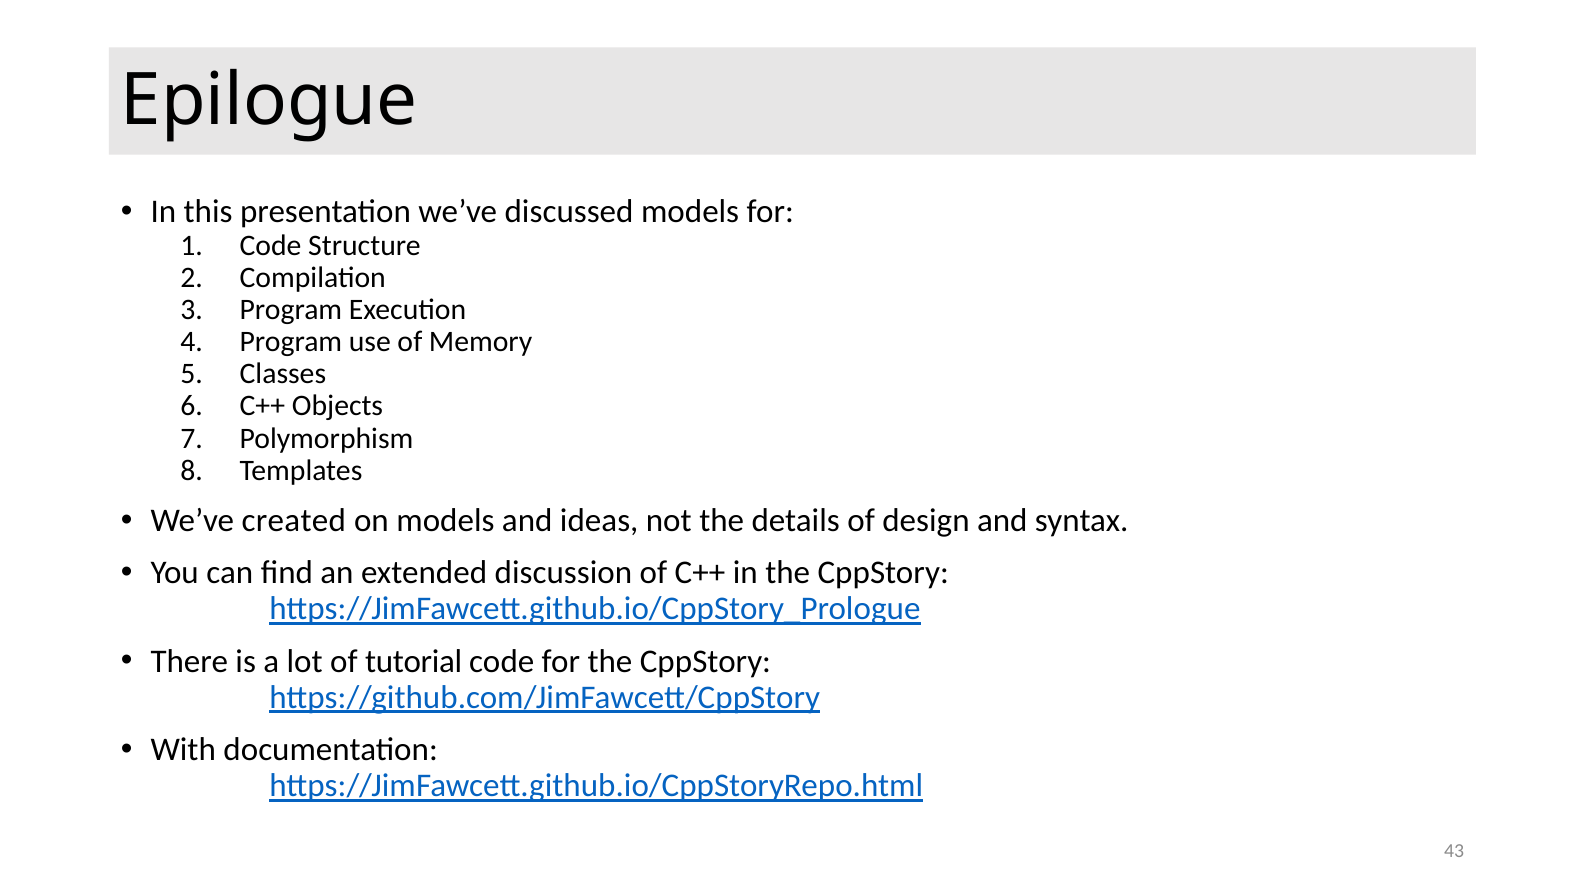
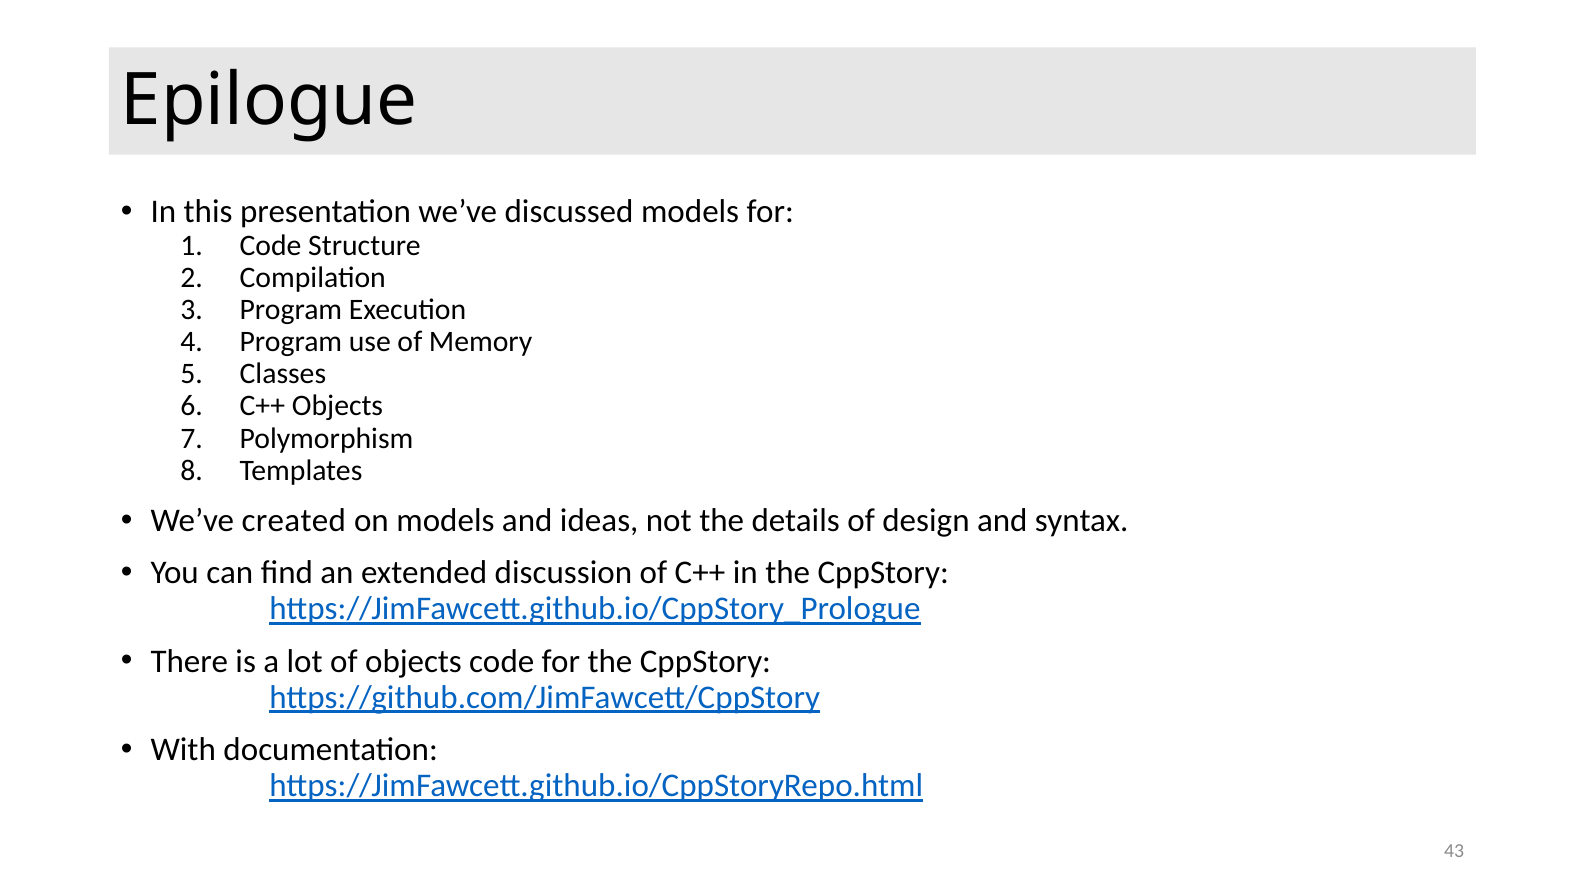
of tutorial: tutorial -> objects
